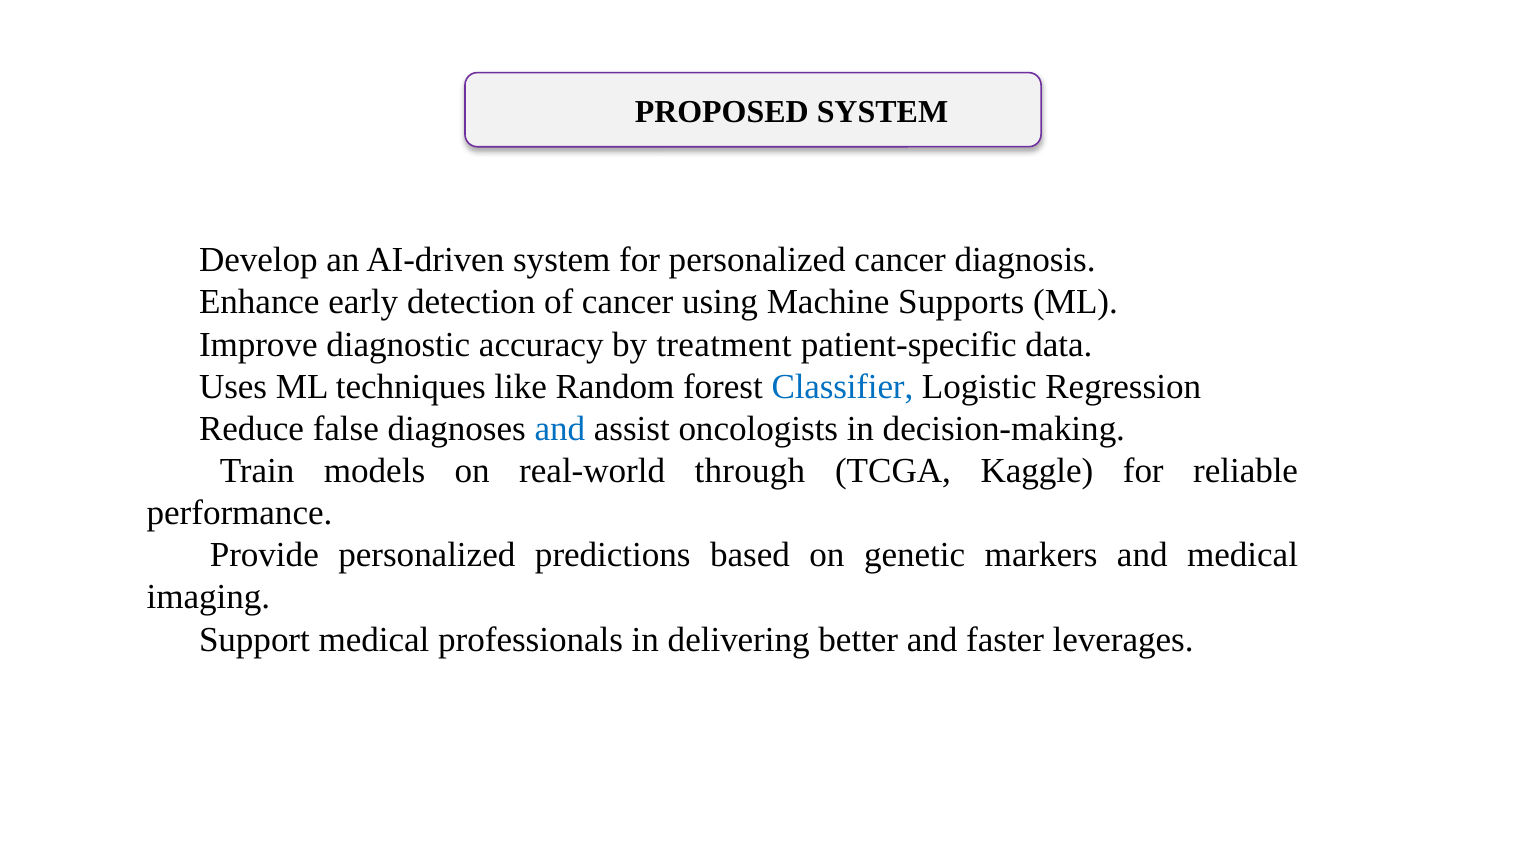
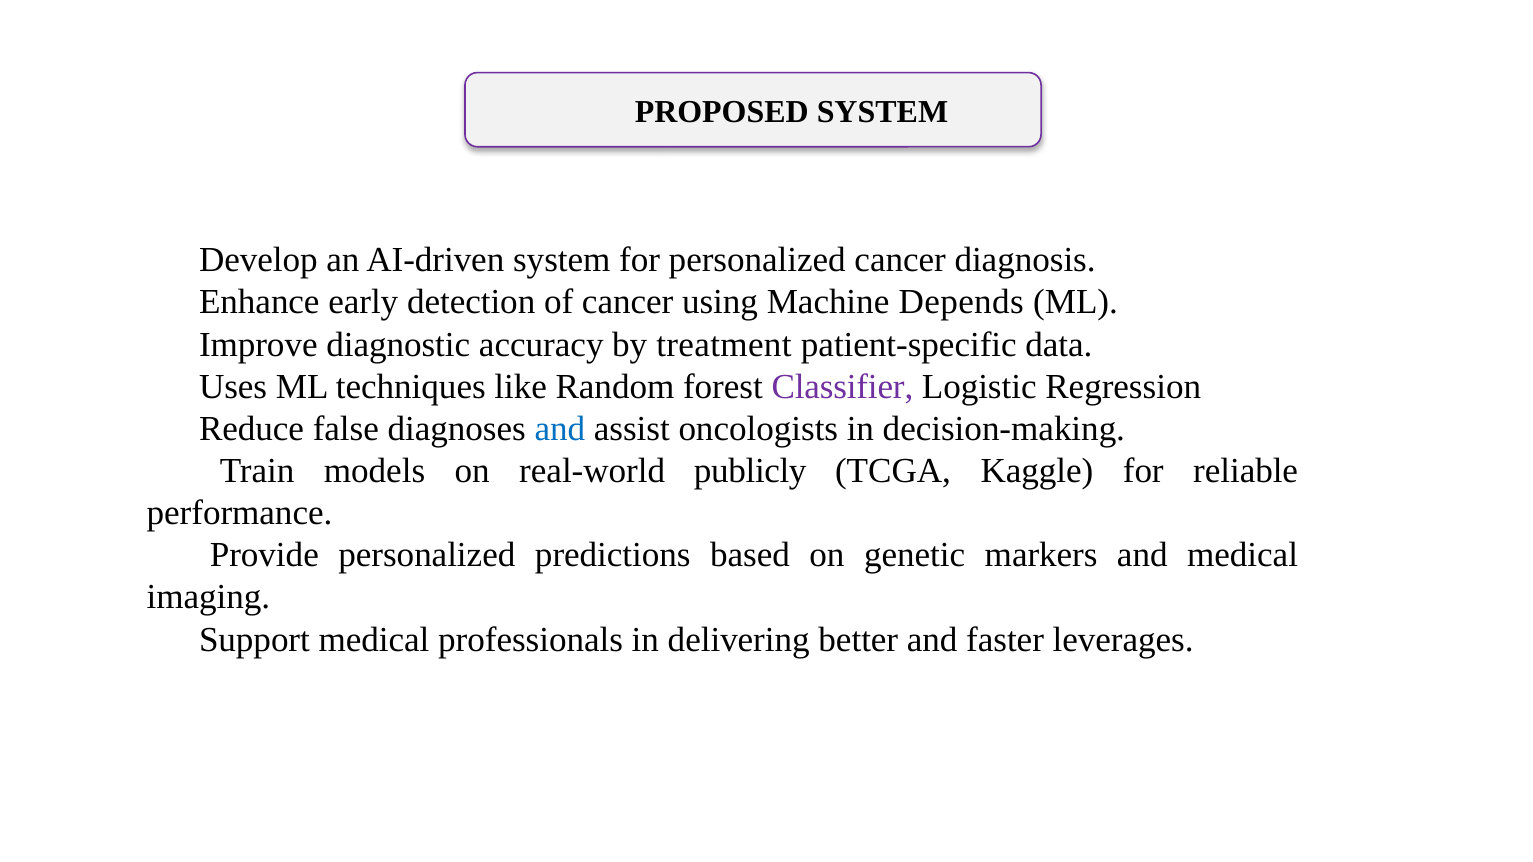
Supports: Supports -> Depends
Classifier colour: blue -> purple
through: through -> publicly
